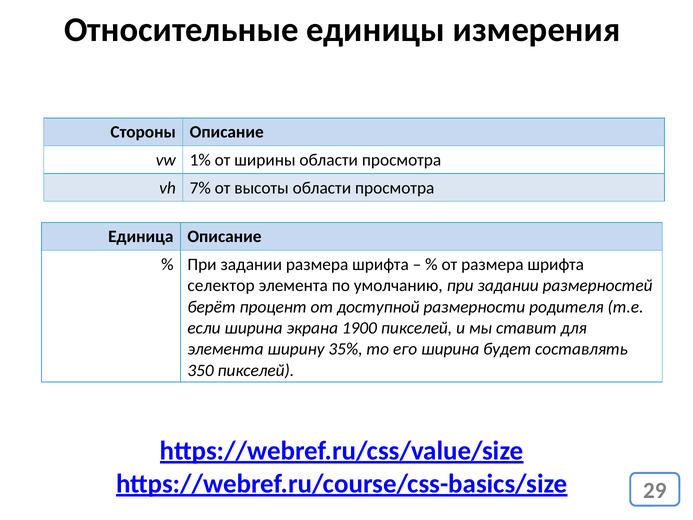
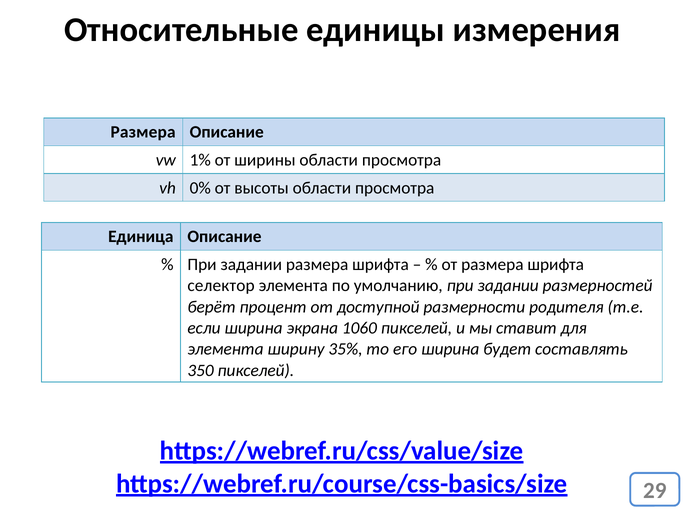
Стороны at (143, 132): Стороны -> Размера
7%: 7% -> 0%
1900: 1900 -> 1060
